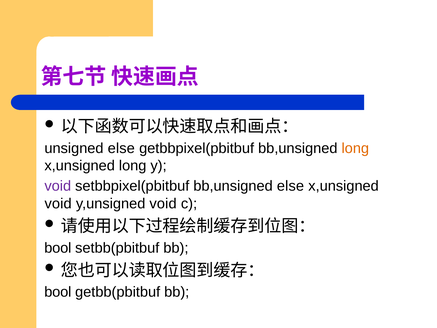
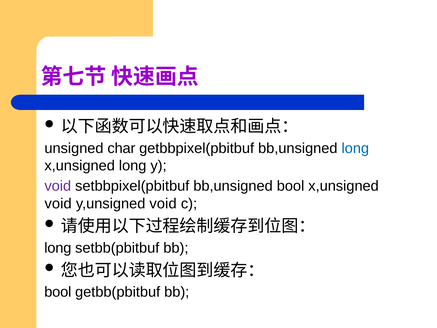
unsigned else: else -> char
long at (355, 148) colour: orange -> blue
bb,unsigned else: else -> bool
bool at (58, 248): bool -> long
